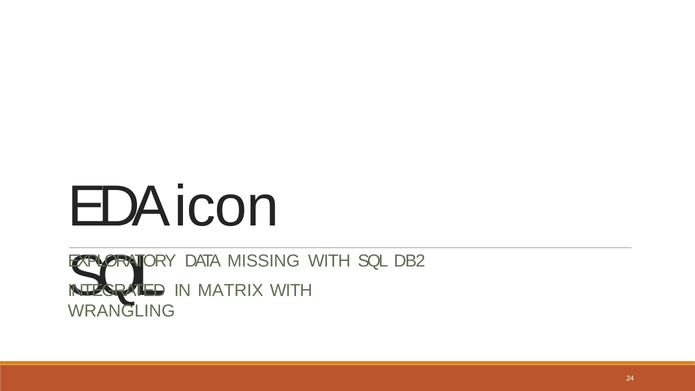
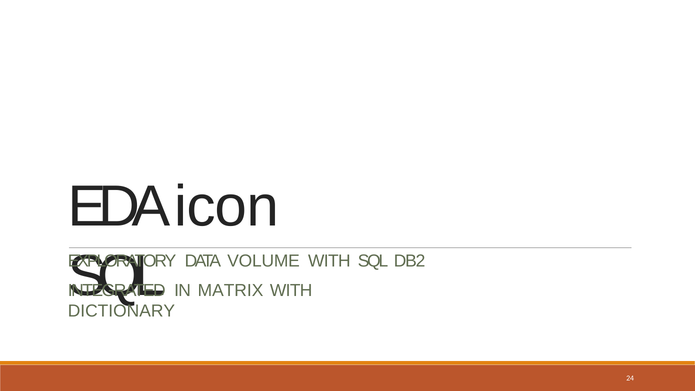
MISSING: MISSING -> VOLUME
WRANGLING: WRANGLING -> DICTIONARY
